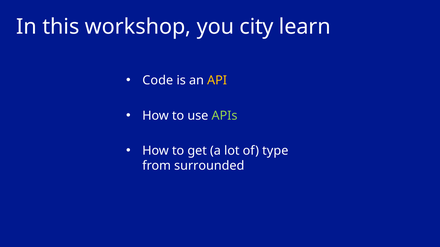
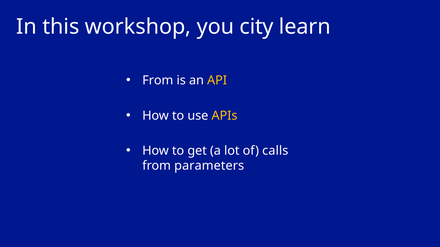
Code at (158, 81): Code -> From
APIs colour: light green -> yellow
type: type -> calls
surrounded: surrounded -> parameters
